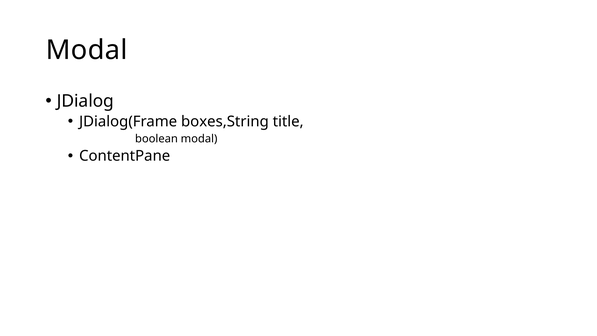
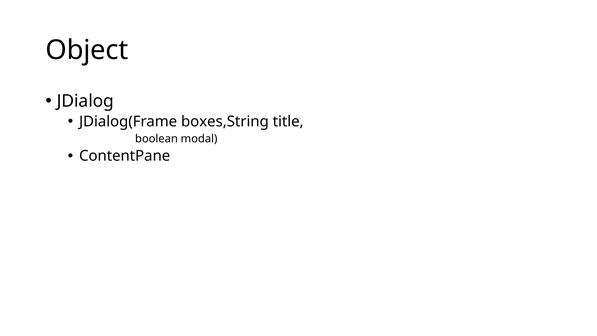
Modal at (87, 50): Modal -> Object
